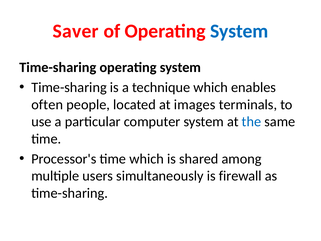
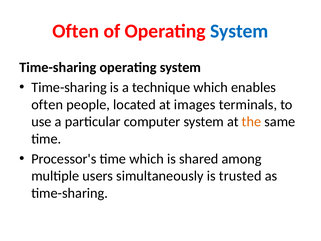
Saver at (76, 31): Saver -> Often
the colour: blue -> orange
firewall: firewall -> trusted
